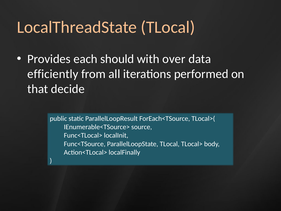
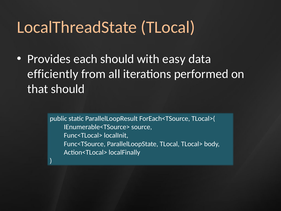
over: over -> easy
that decide: decide -> should
